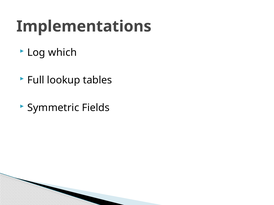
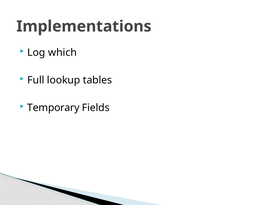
Symmetric: Symmetric -> Temporary
